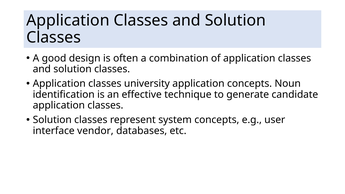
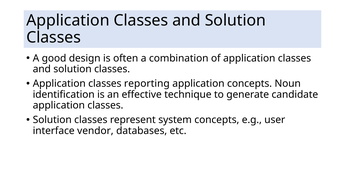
university: university -> reporting
